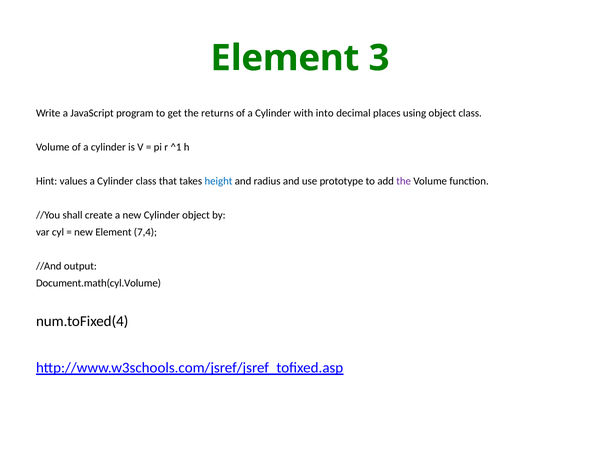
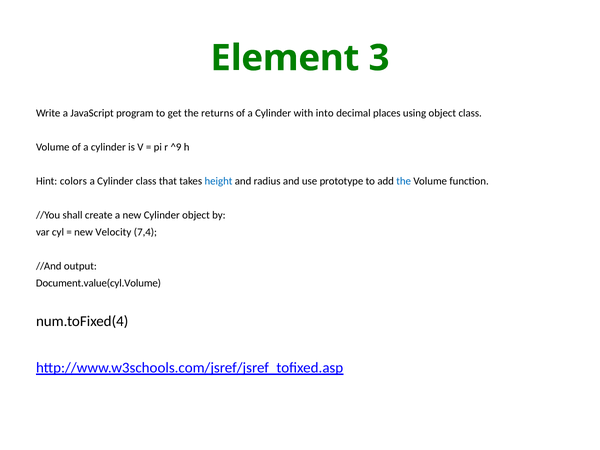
^1: ^1 -> ^9
values: values -> colors
the at (404, 181) colour: purple -> blue
new Element: Element -> Velocity
Document.math(cyl.Volume: Document.math(cyl.Volume -> Document.value(cyl.Volume
